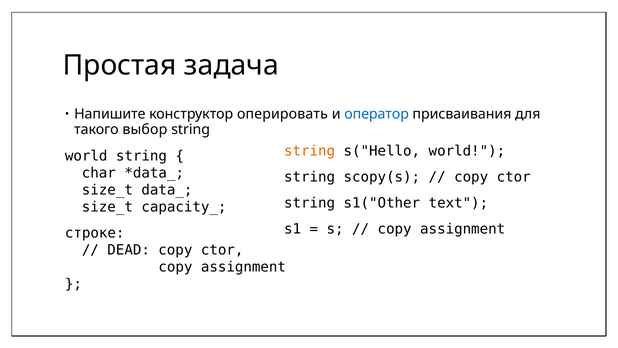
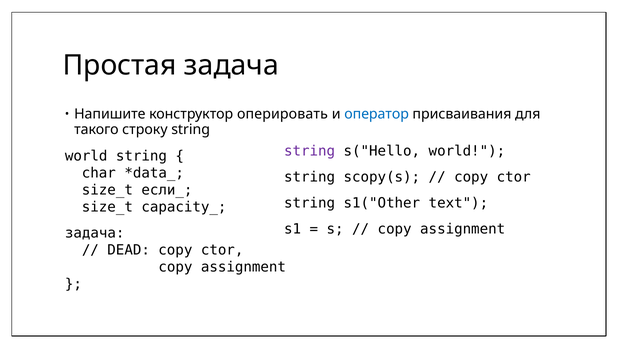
выбор: выбор -> строку
string at (310, 151) colour: orange -> purple
data_: data_ -> если_
строке at (95, 233): строке -> задача
